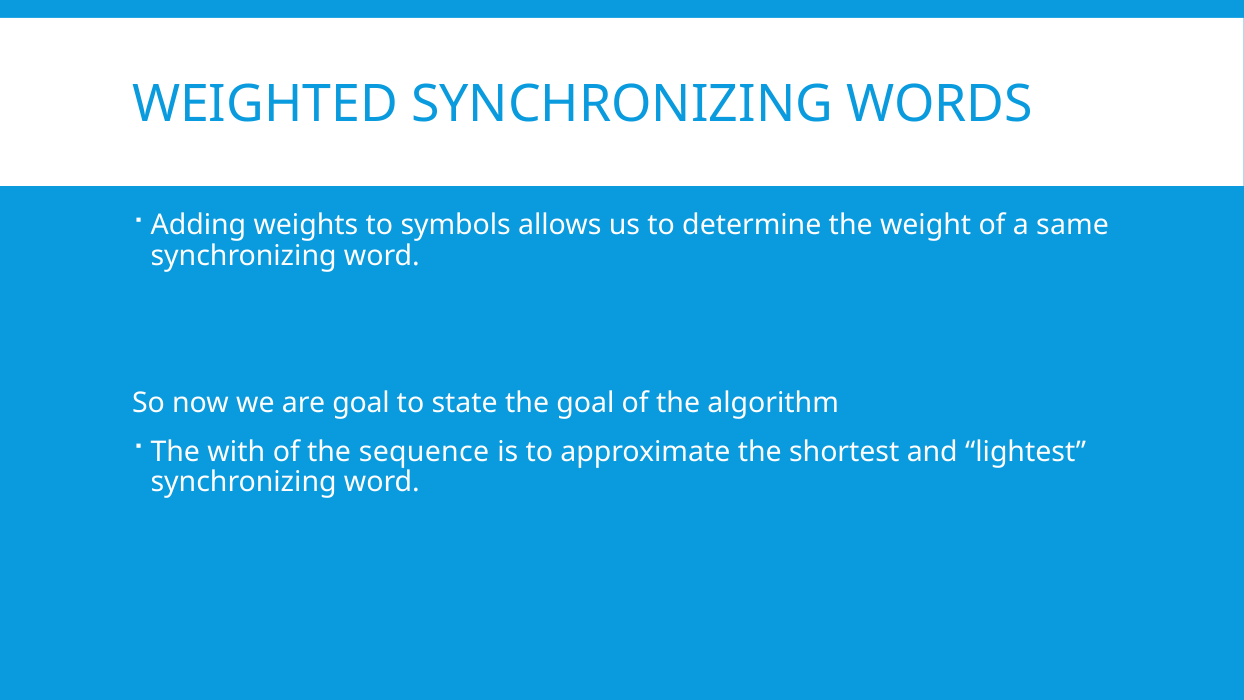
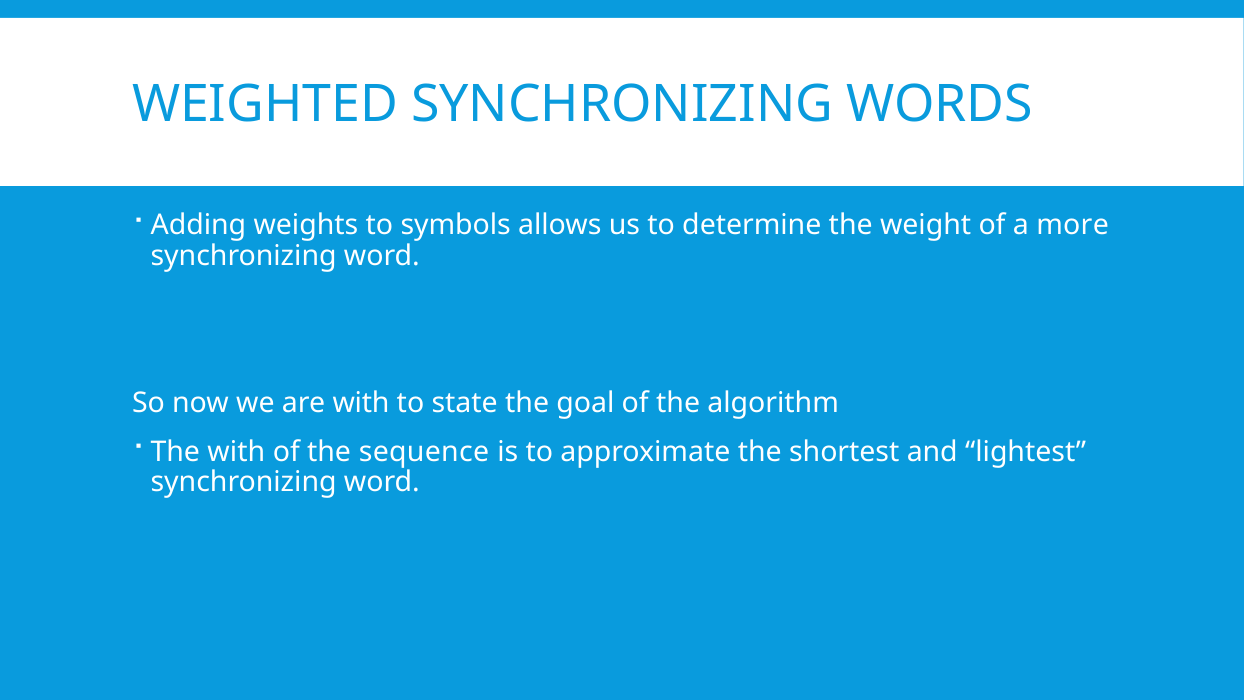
same: same -> more
are goal: goal -> with
